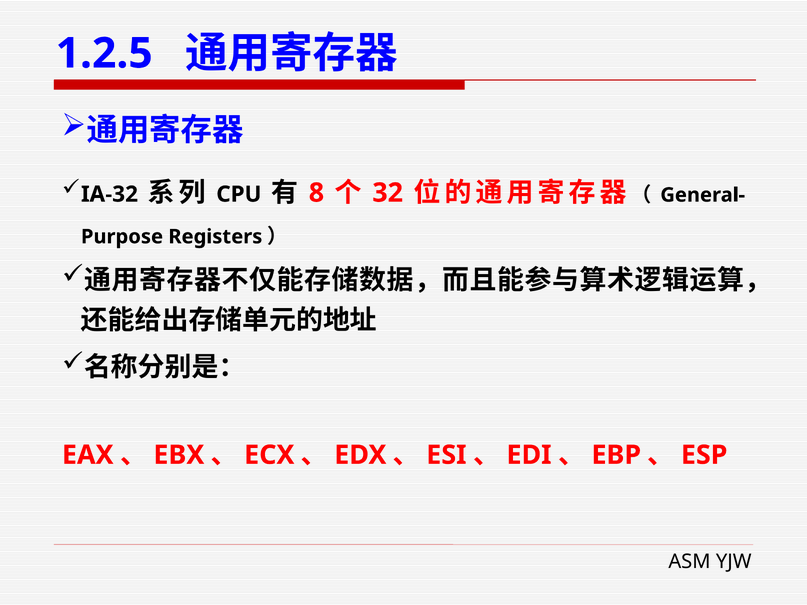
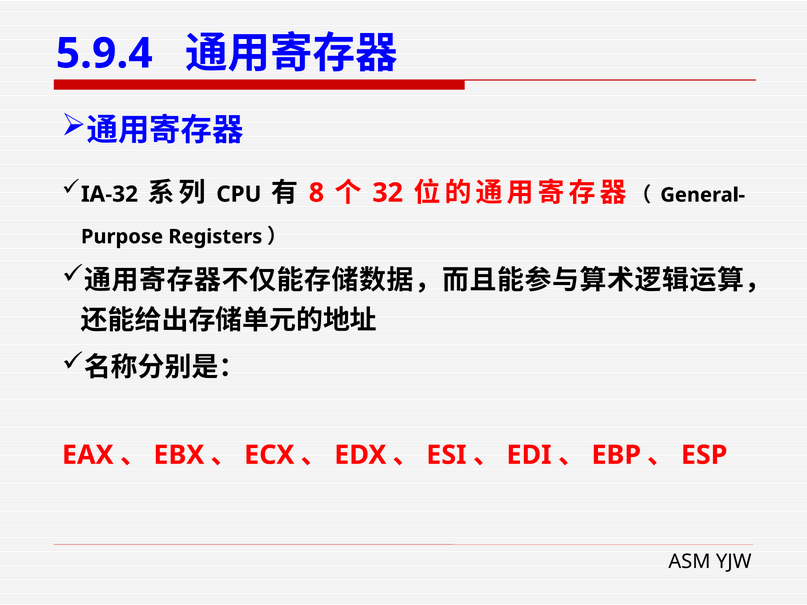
1.2.5: 1.2.5 -> 5.9.4
